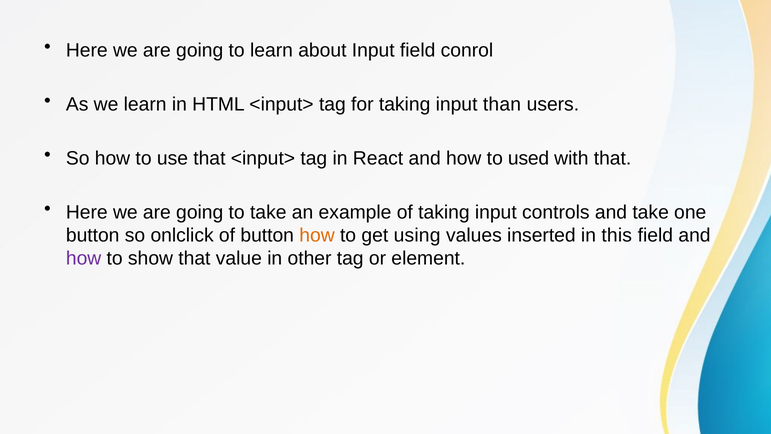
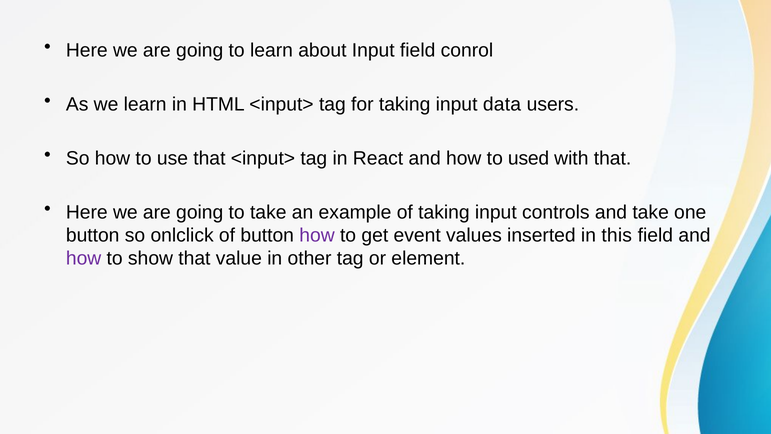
than: than -> data
how at (317, 235) colour: orange -> purple
using: using -> event
